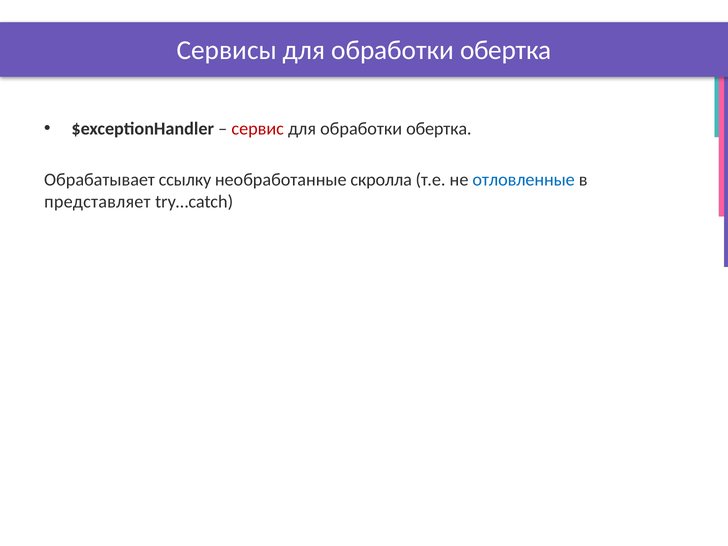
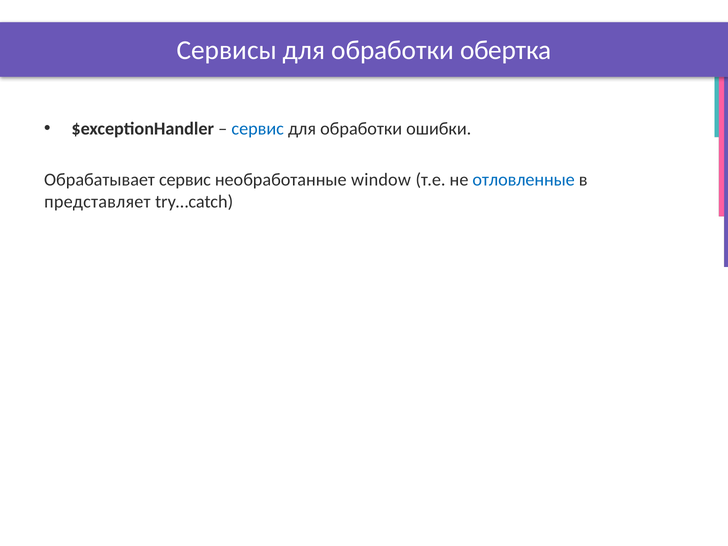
сервис at (258, 129) colour: red -> blue
обертка at (439, 129): обертка -> ошибки
Обрабатывает ссылку: ссылку -> сервис
скролла: скролла -> window
